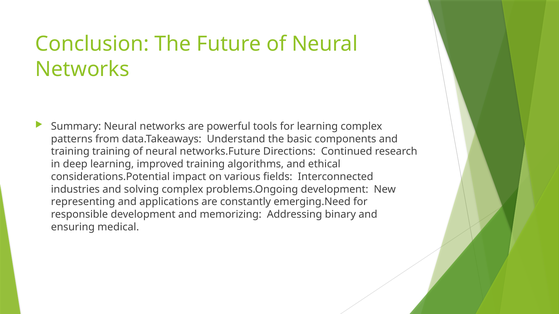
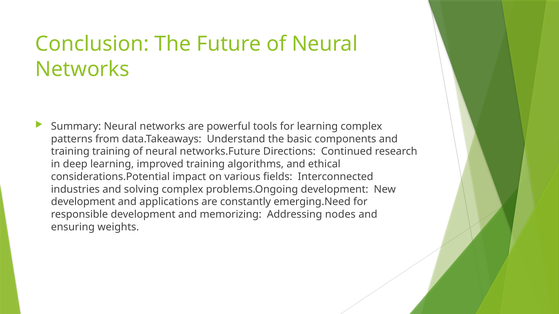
representing at (83, 202): representing -> development
binary: binary -> nodes
medical: medical -> weights
